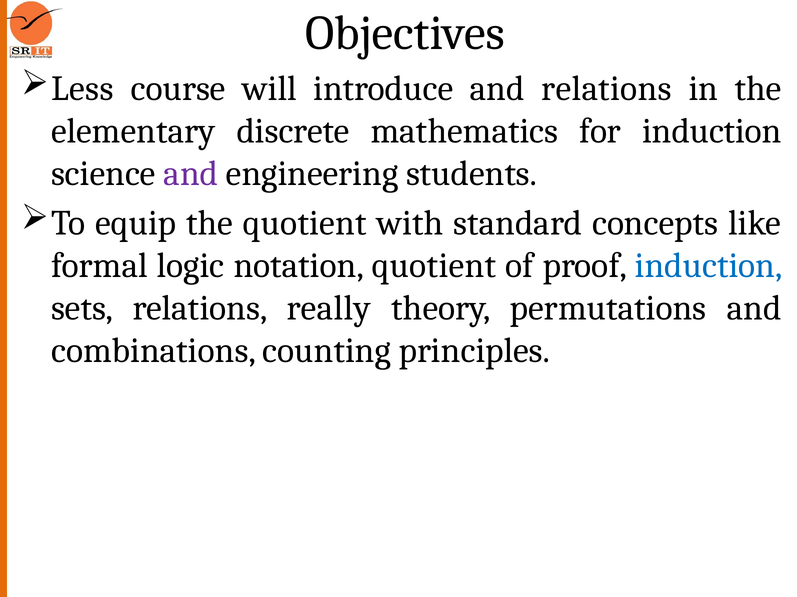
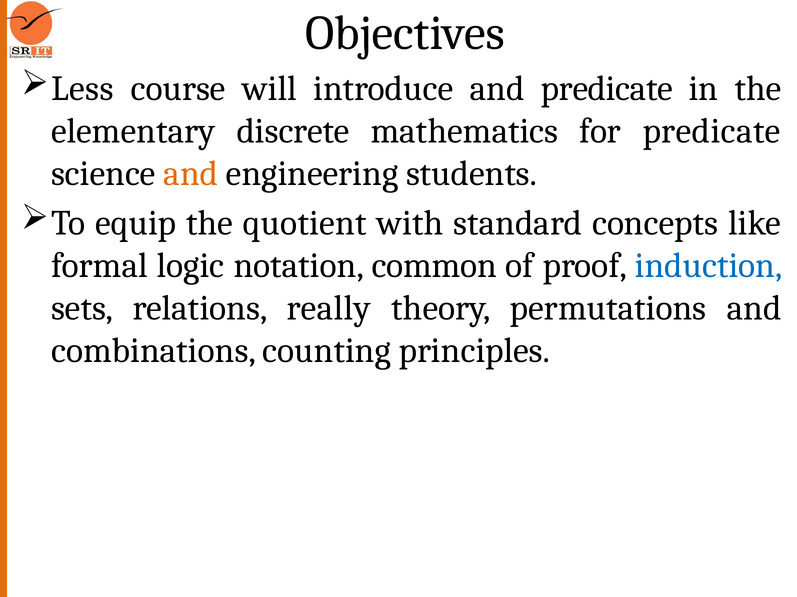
and relations: relations -> predicate
for induction: induction -> predicate
and at (191, 174) colour: purple -> orange
notation quotient: quotient -> common
